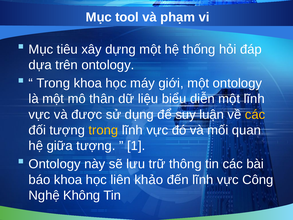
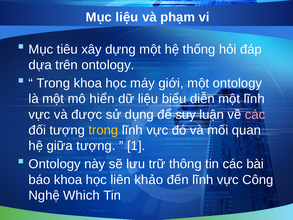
Mục tool: tool -> liệu
thân: thân -> hiển
các at (255, 114) colour: yellow -> pink
Không: Không -> Which
